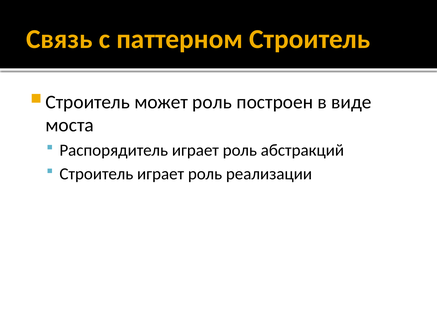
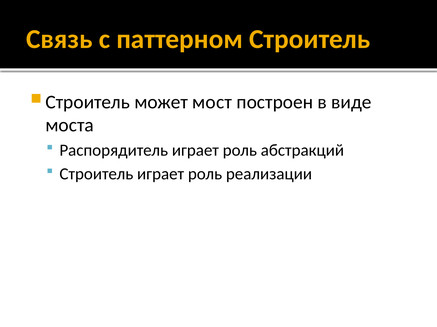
может роль: роль -> мост
